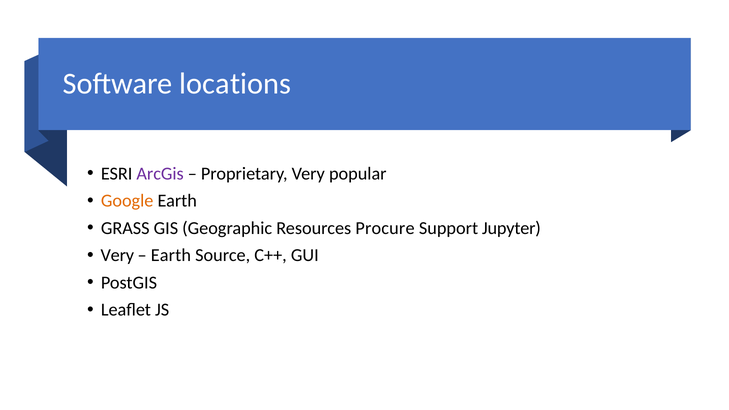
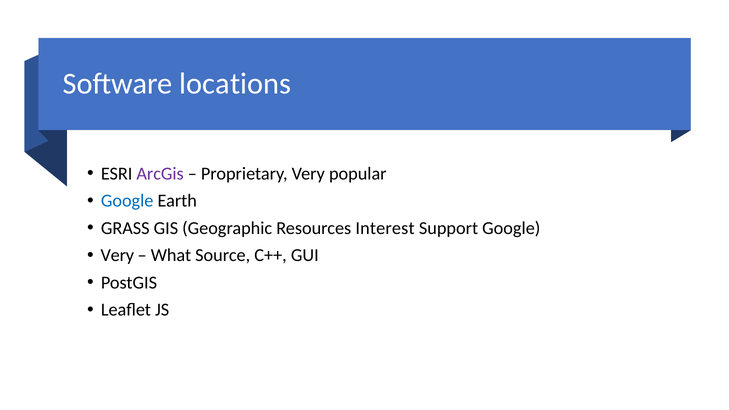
Google at (127, 201) colour: orange -> blue
Procure: Procure -> Interest
Support Jupyter: Jupyter -> Google
Earth at (171, 255): Earth -> What
